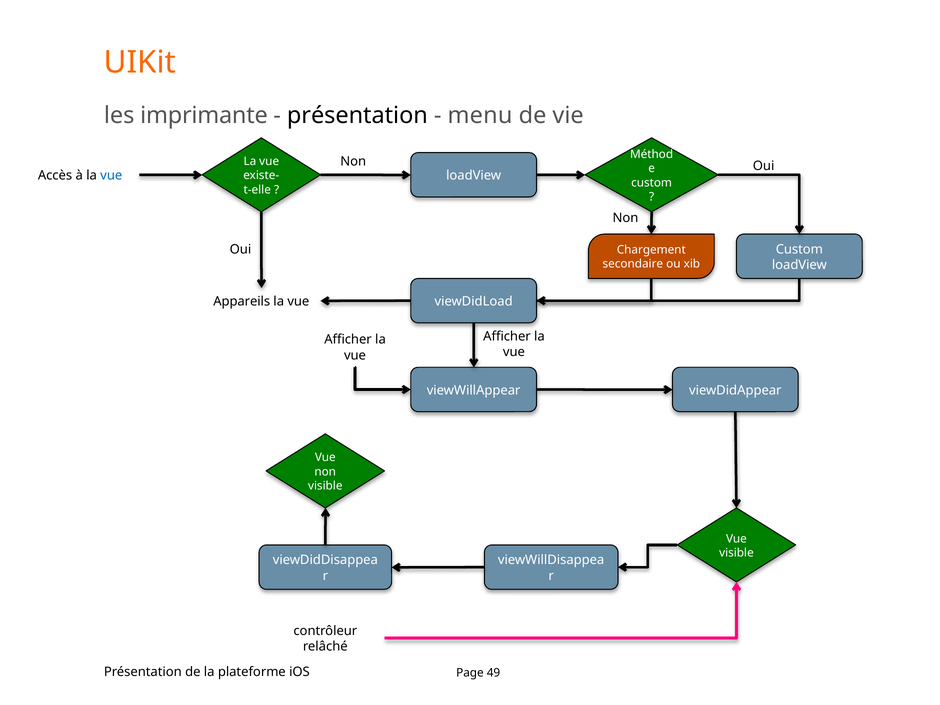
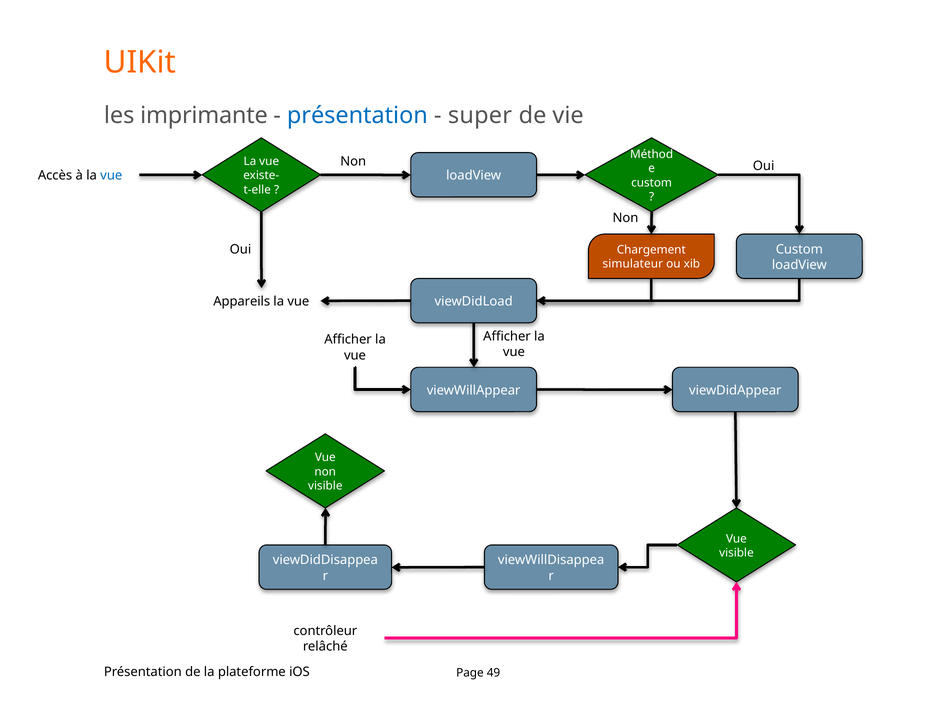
présentation at (357, 115) colour: black -> blue
menu: menu -> super
secondaire: secondaire -> simulateur
